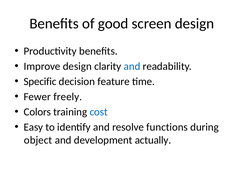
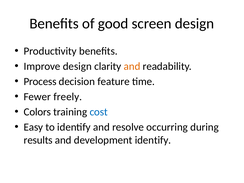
and at (132, 66) colour: blue -> orange
Specific: Specific -> Process
functions: functions -> occurring
object: object -> results
development actually: actually -> identify
